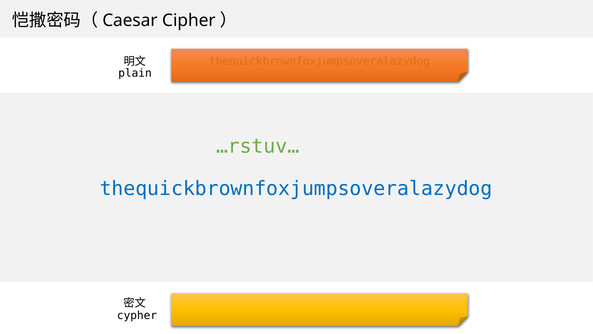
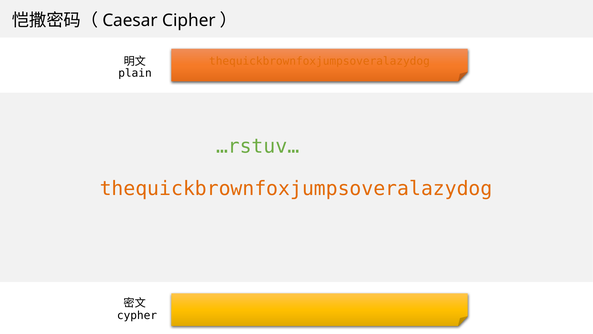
thequickbrownfoxjumpsoveralazydog at (296, 188) colour: blue -> orange
